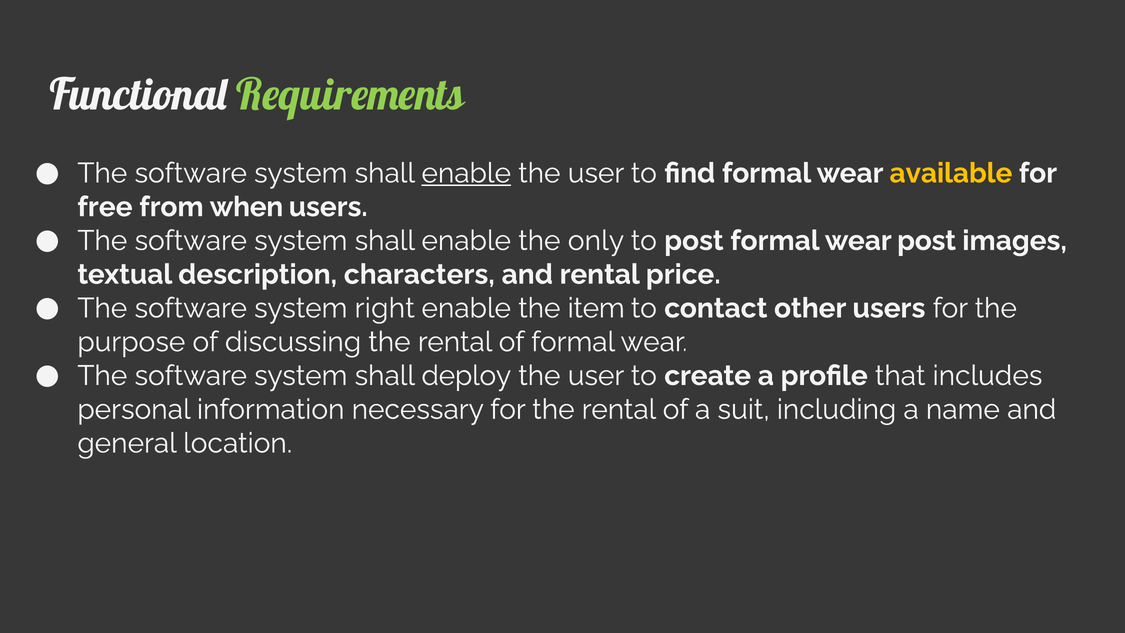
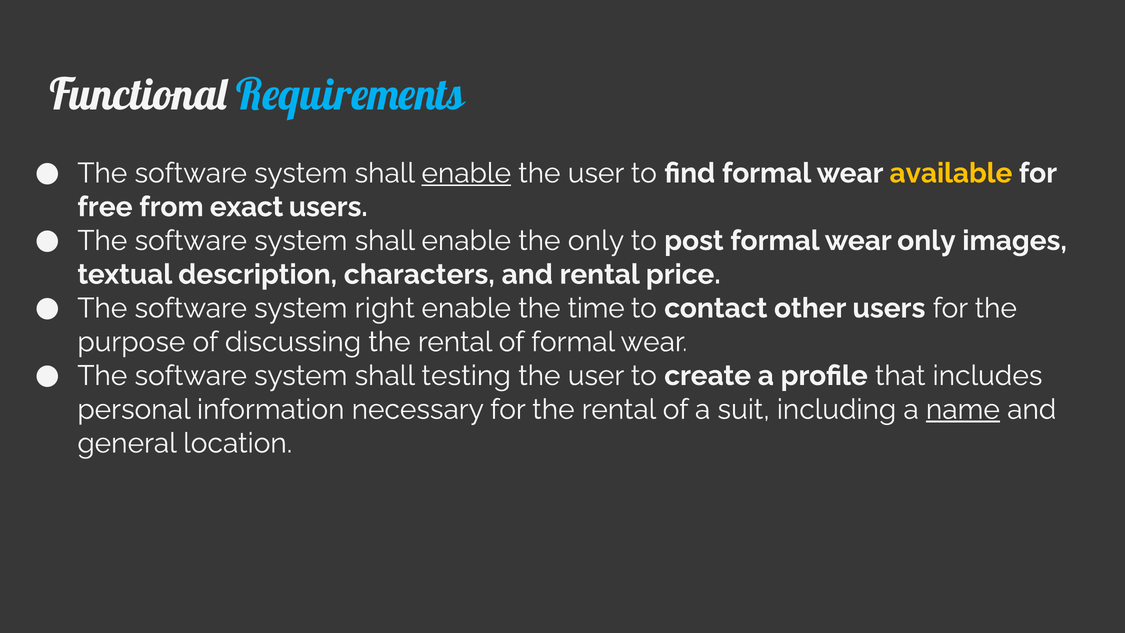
Requirements colour: light green -> light blue
when: when -> exact
wear post: post -> only
item: item -> time
deploy: deploy -> testing
name underline: none -> present
